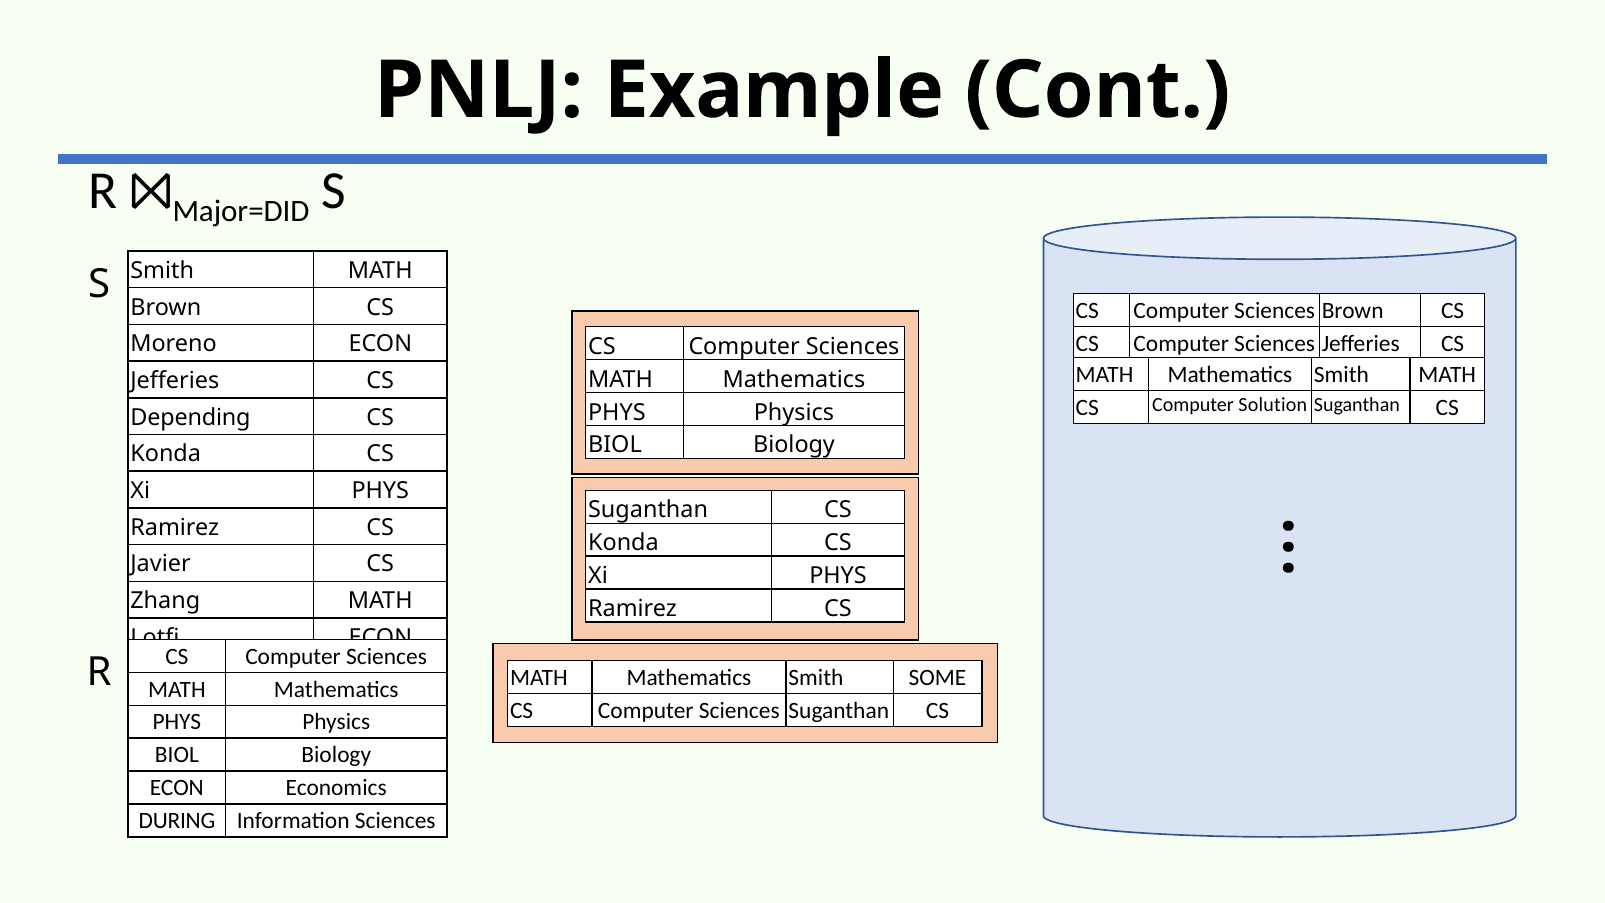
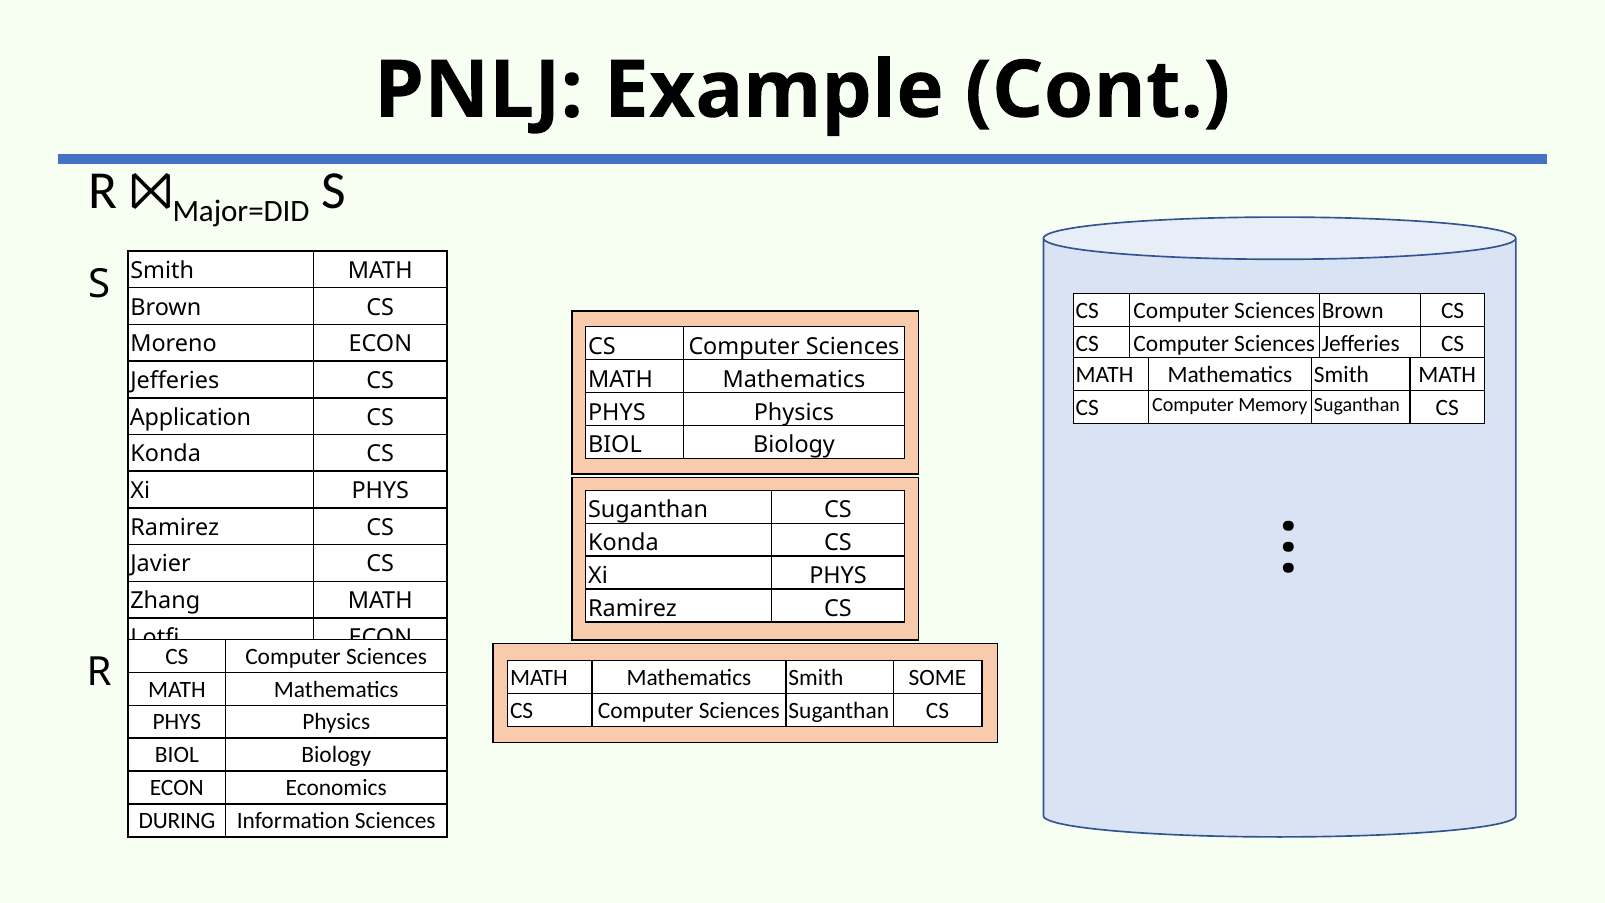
Solution: Solution -> Memory
Depending: Depending -> Application
